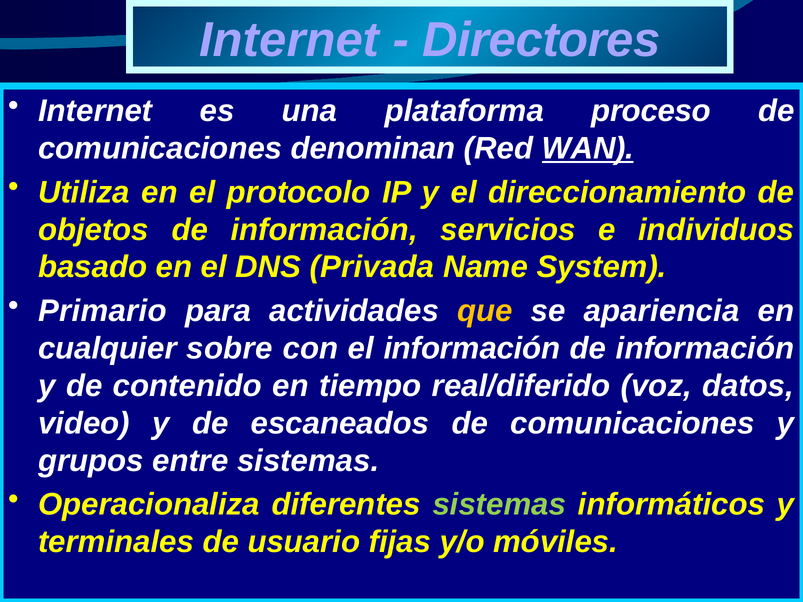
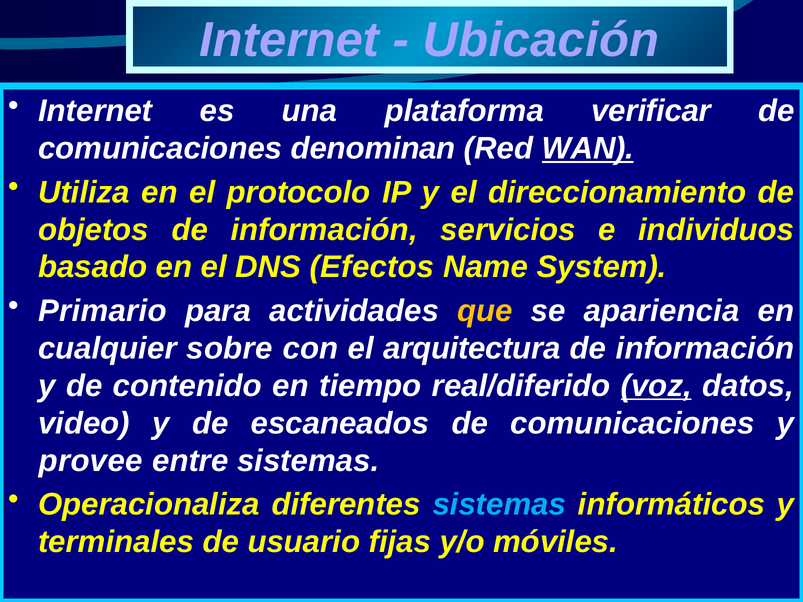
Directores: Directores -> Ubicación
proceso: proceso -> verificar
Privada: Privada -> Efectos
el información: información -> arquitectura
voz underline: none -> present
grupos: grupos -> provee
sistemas at (499, 505) colour: light green -> light blue
